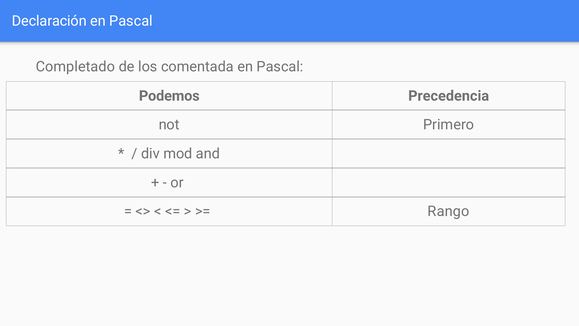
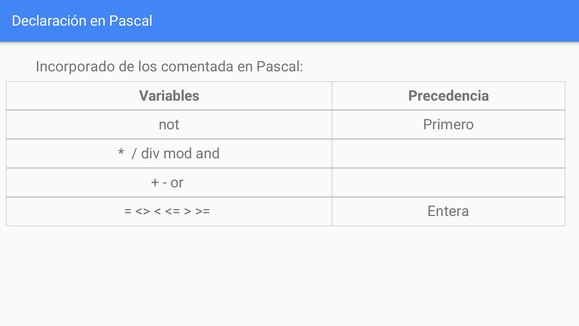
Completado: Completado -> Incorporado
Podemos: Podemos -> Variables
Rango: Rango -> Entera
